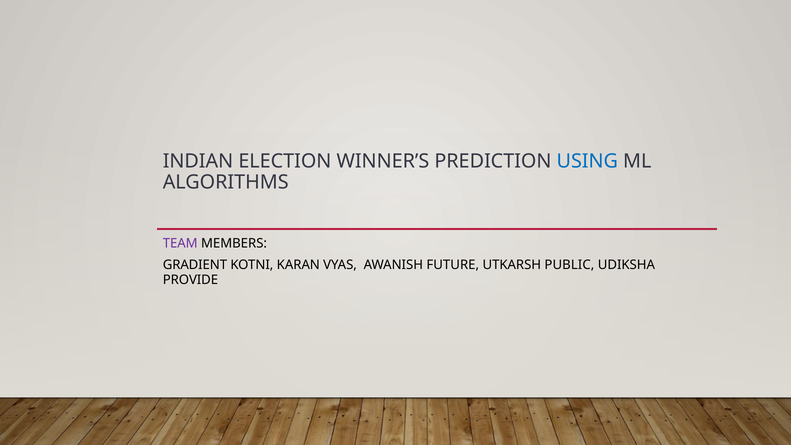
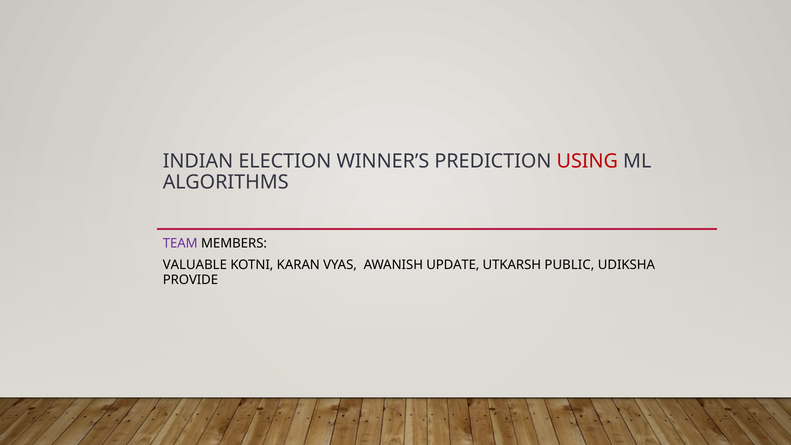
USING colour: blue -> red
GRADIENT: GRADIENT -> VALUABLE
FUTURE: FUTURE -> UPDATE
